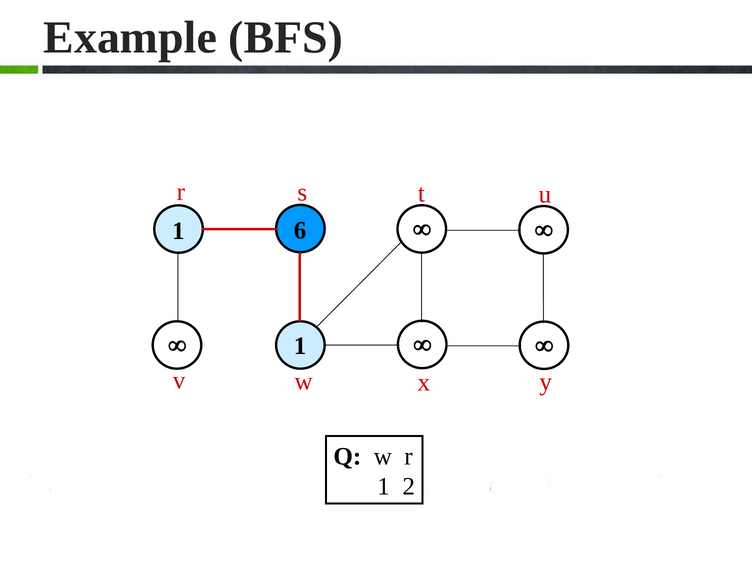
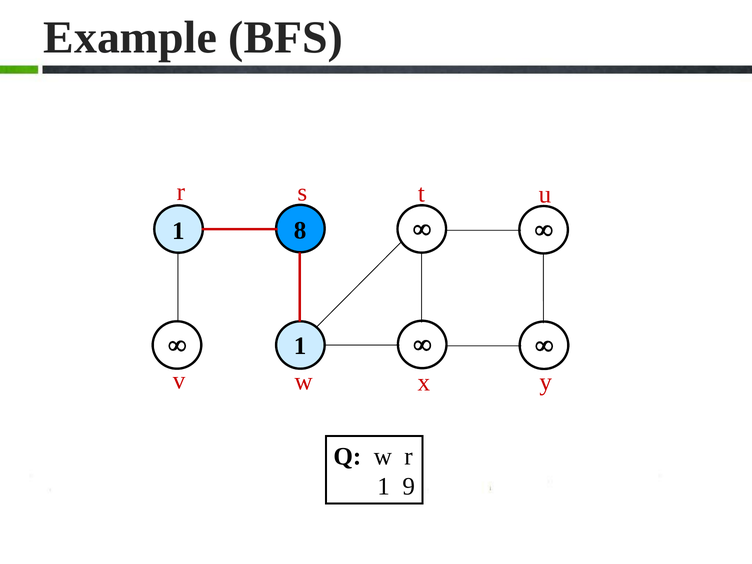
6: 6 -> 8
2: 2 -> 9
